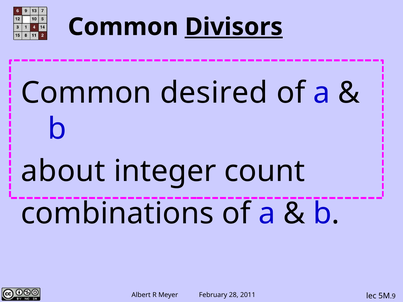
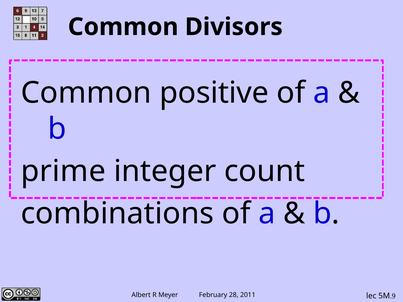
Divisors underline: present -> none
desired: desired -> positive
about: about -> prime
